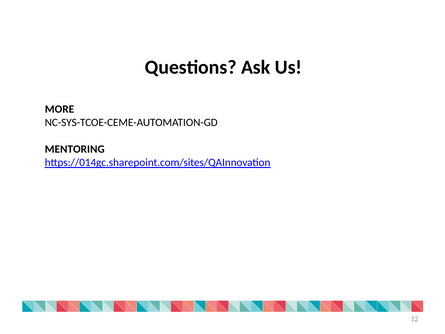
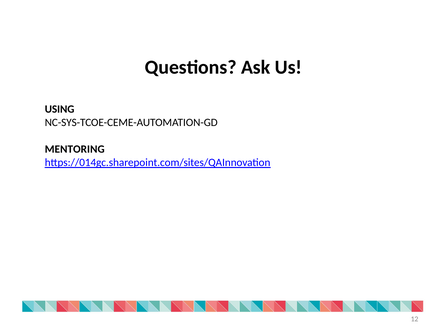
MORE: MORE -> USING
